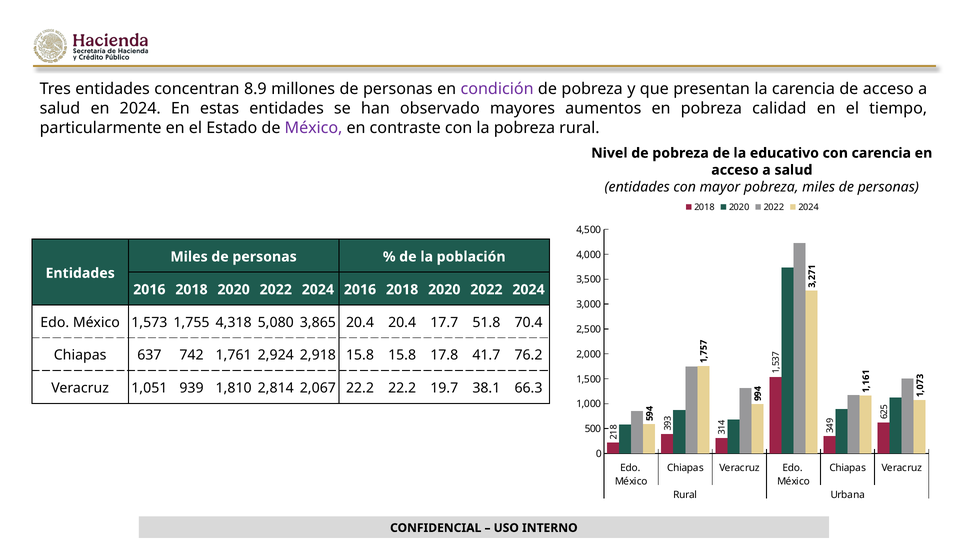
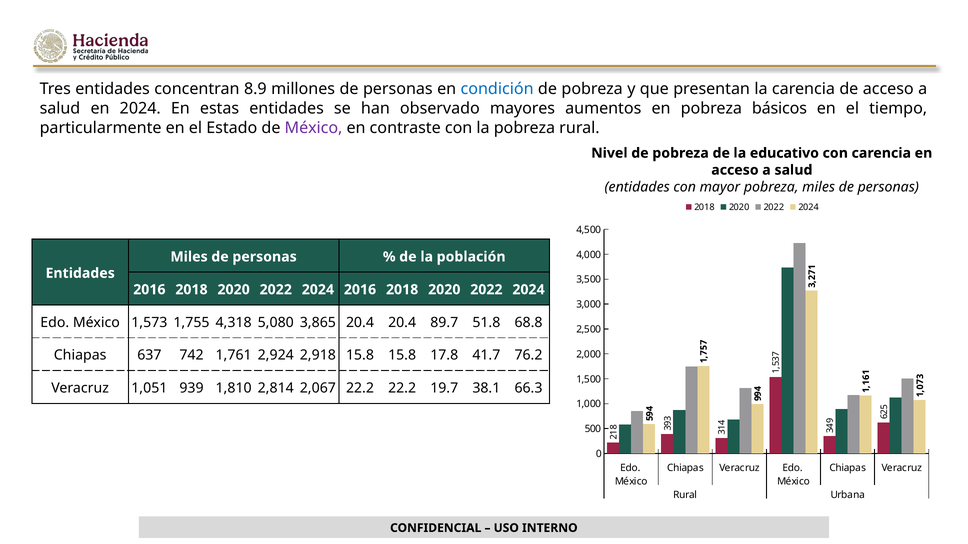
condición colour: purple -> blue
calidad: calidad -> básicos
17.7: 17.7 -> 89.7
70.4: 70.4 -> 68.8
